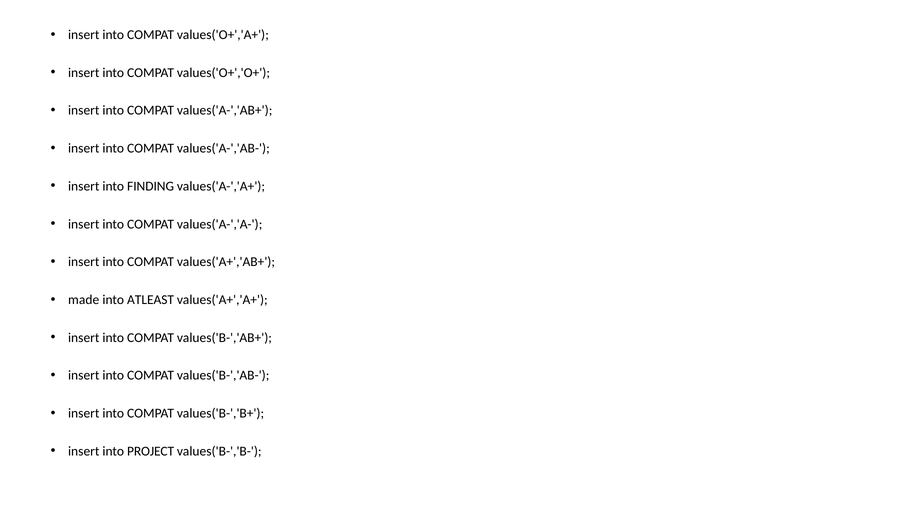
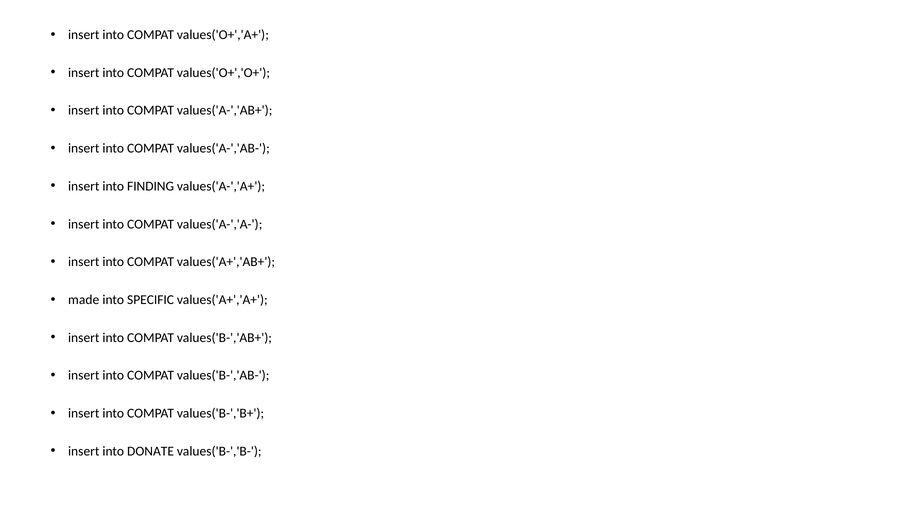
ATLEAST: ATLEAST -> SPECIFIC
PROJECT: PROJECT -> DONATE
